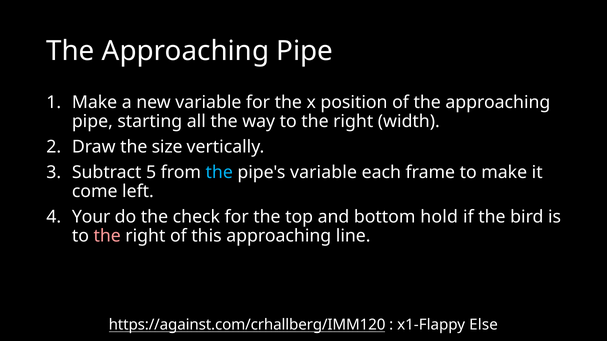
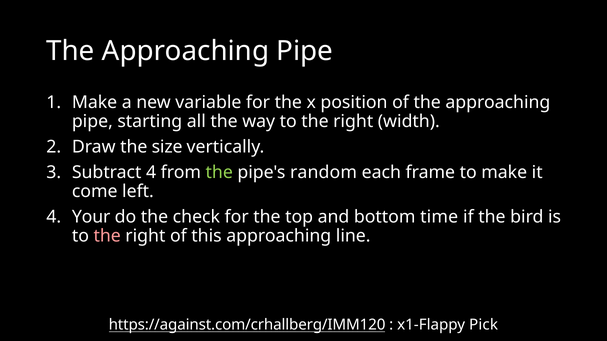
Subtract 5: 5 -> 4
the at (219, 173) colour: light blue -> light green
pipe's variable: variable -> random
hold: hold -> time
Else: Else -> Pick
